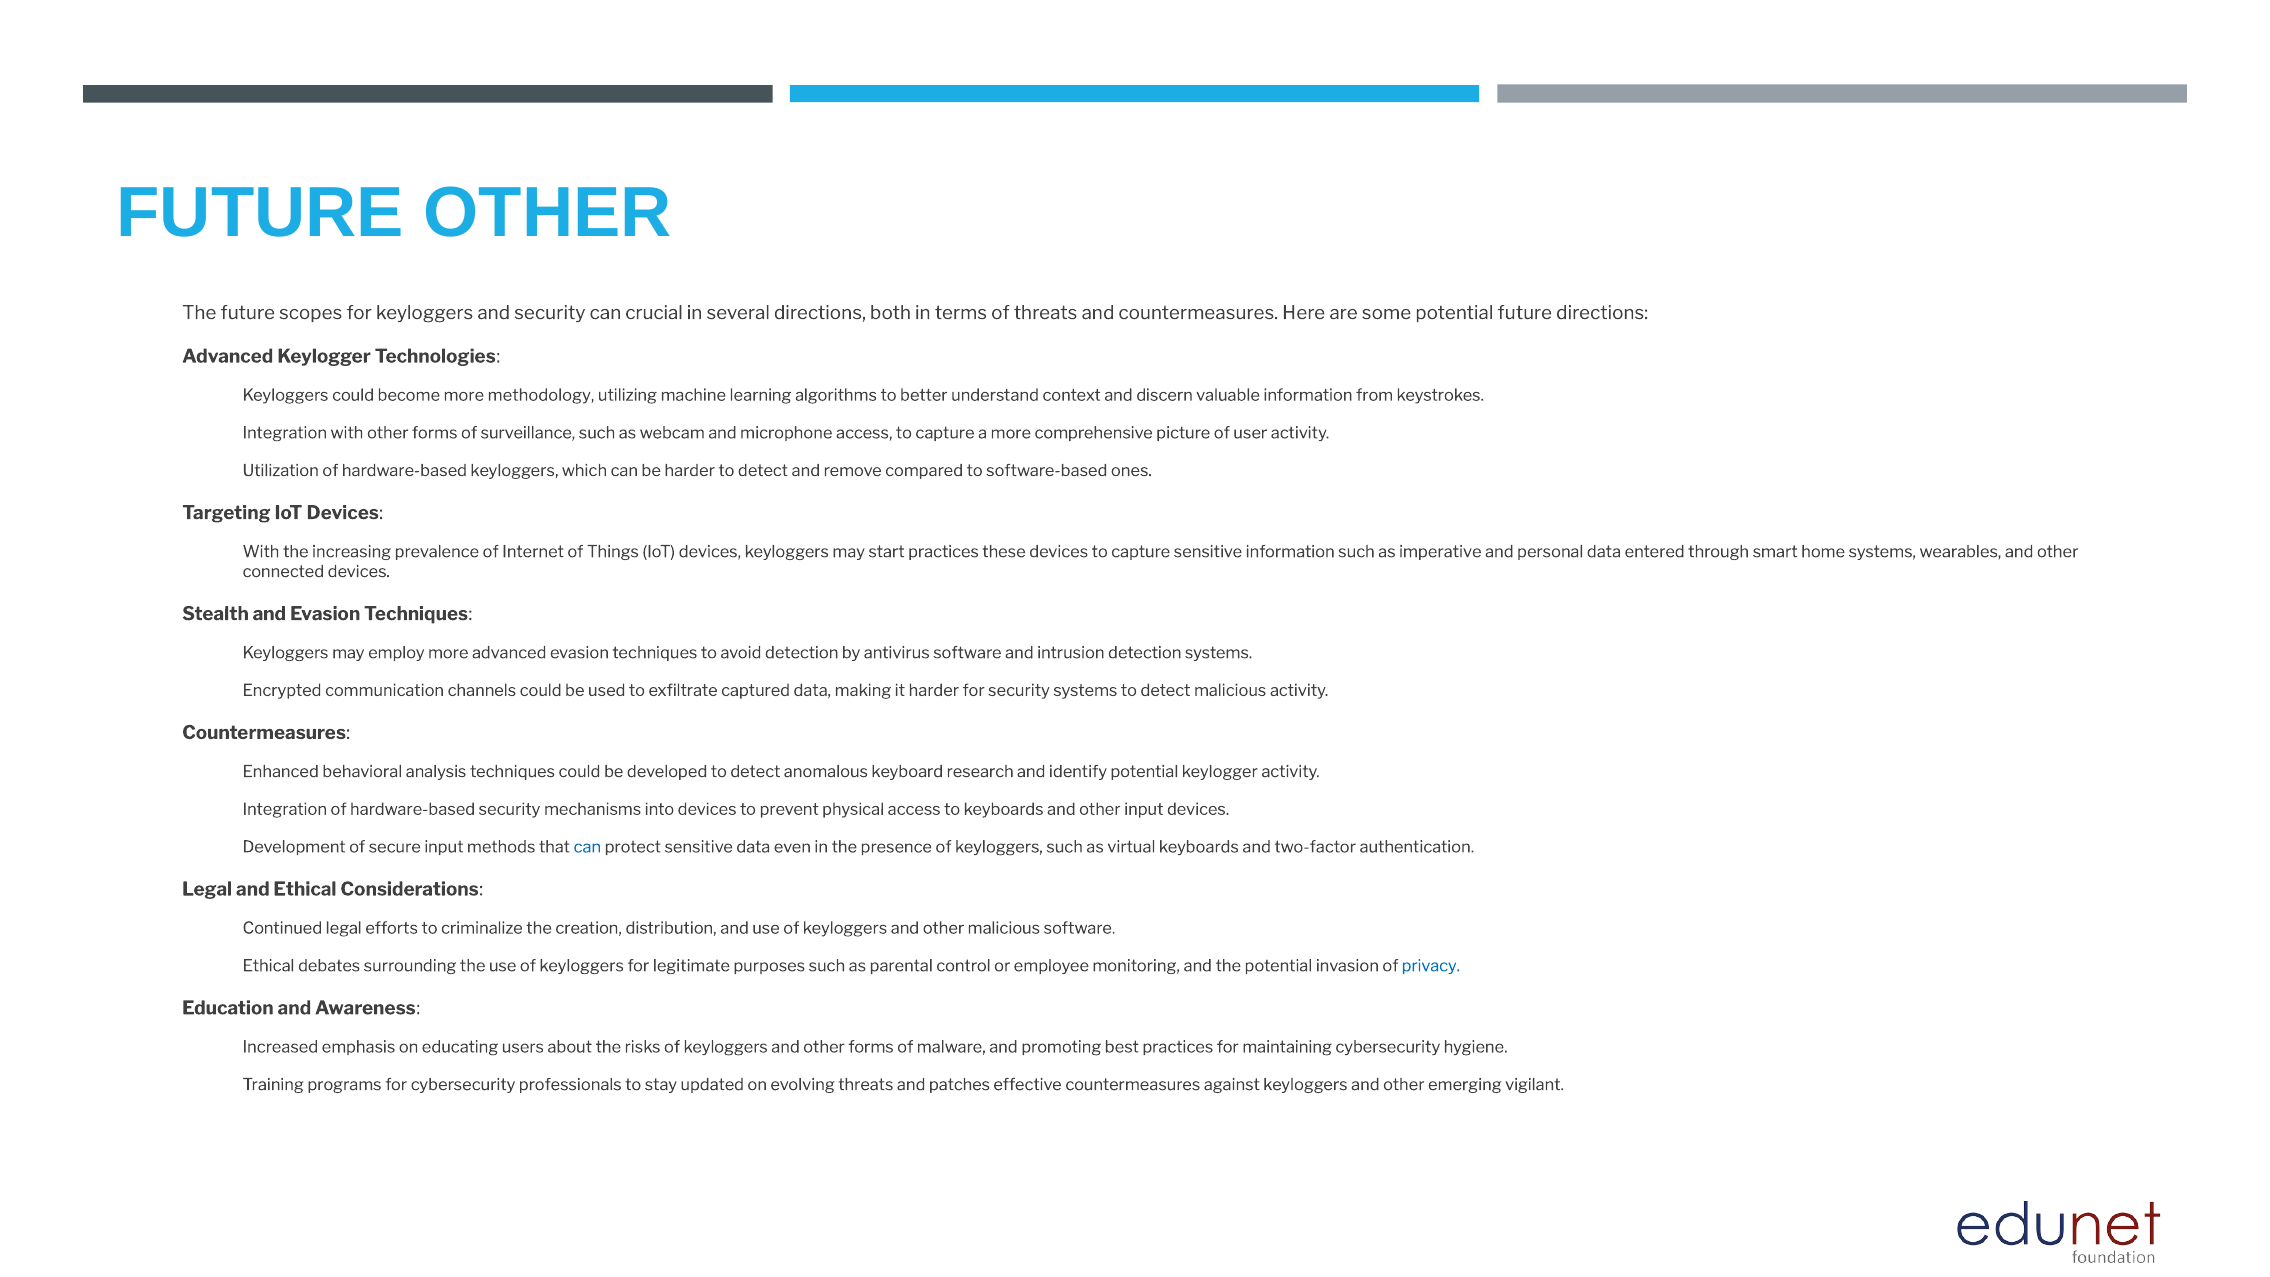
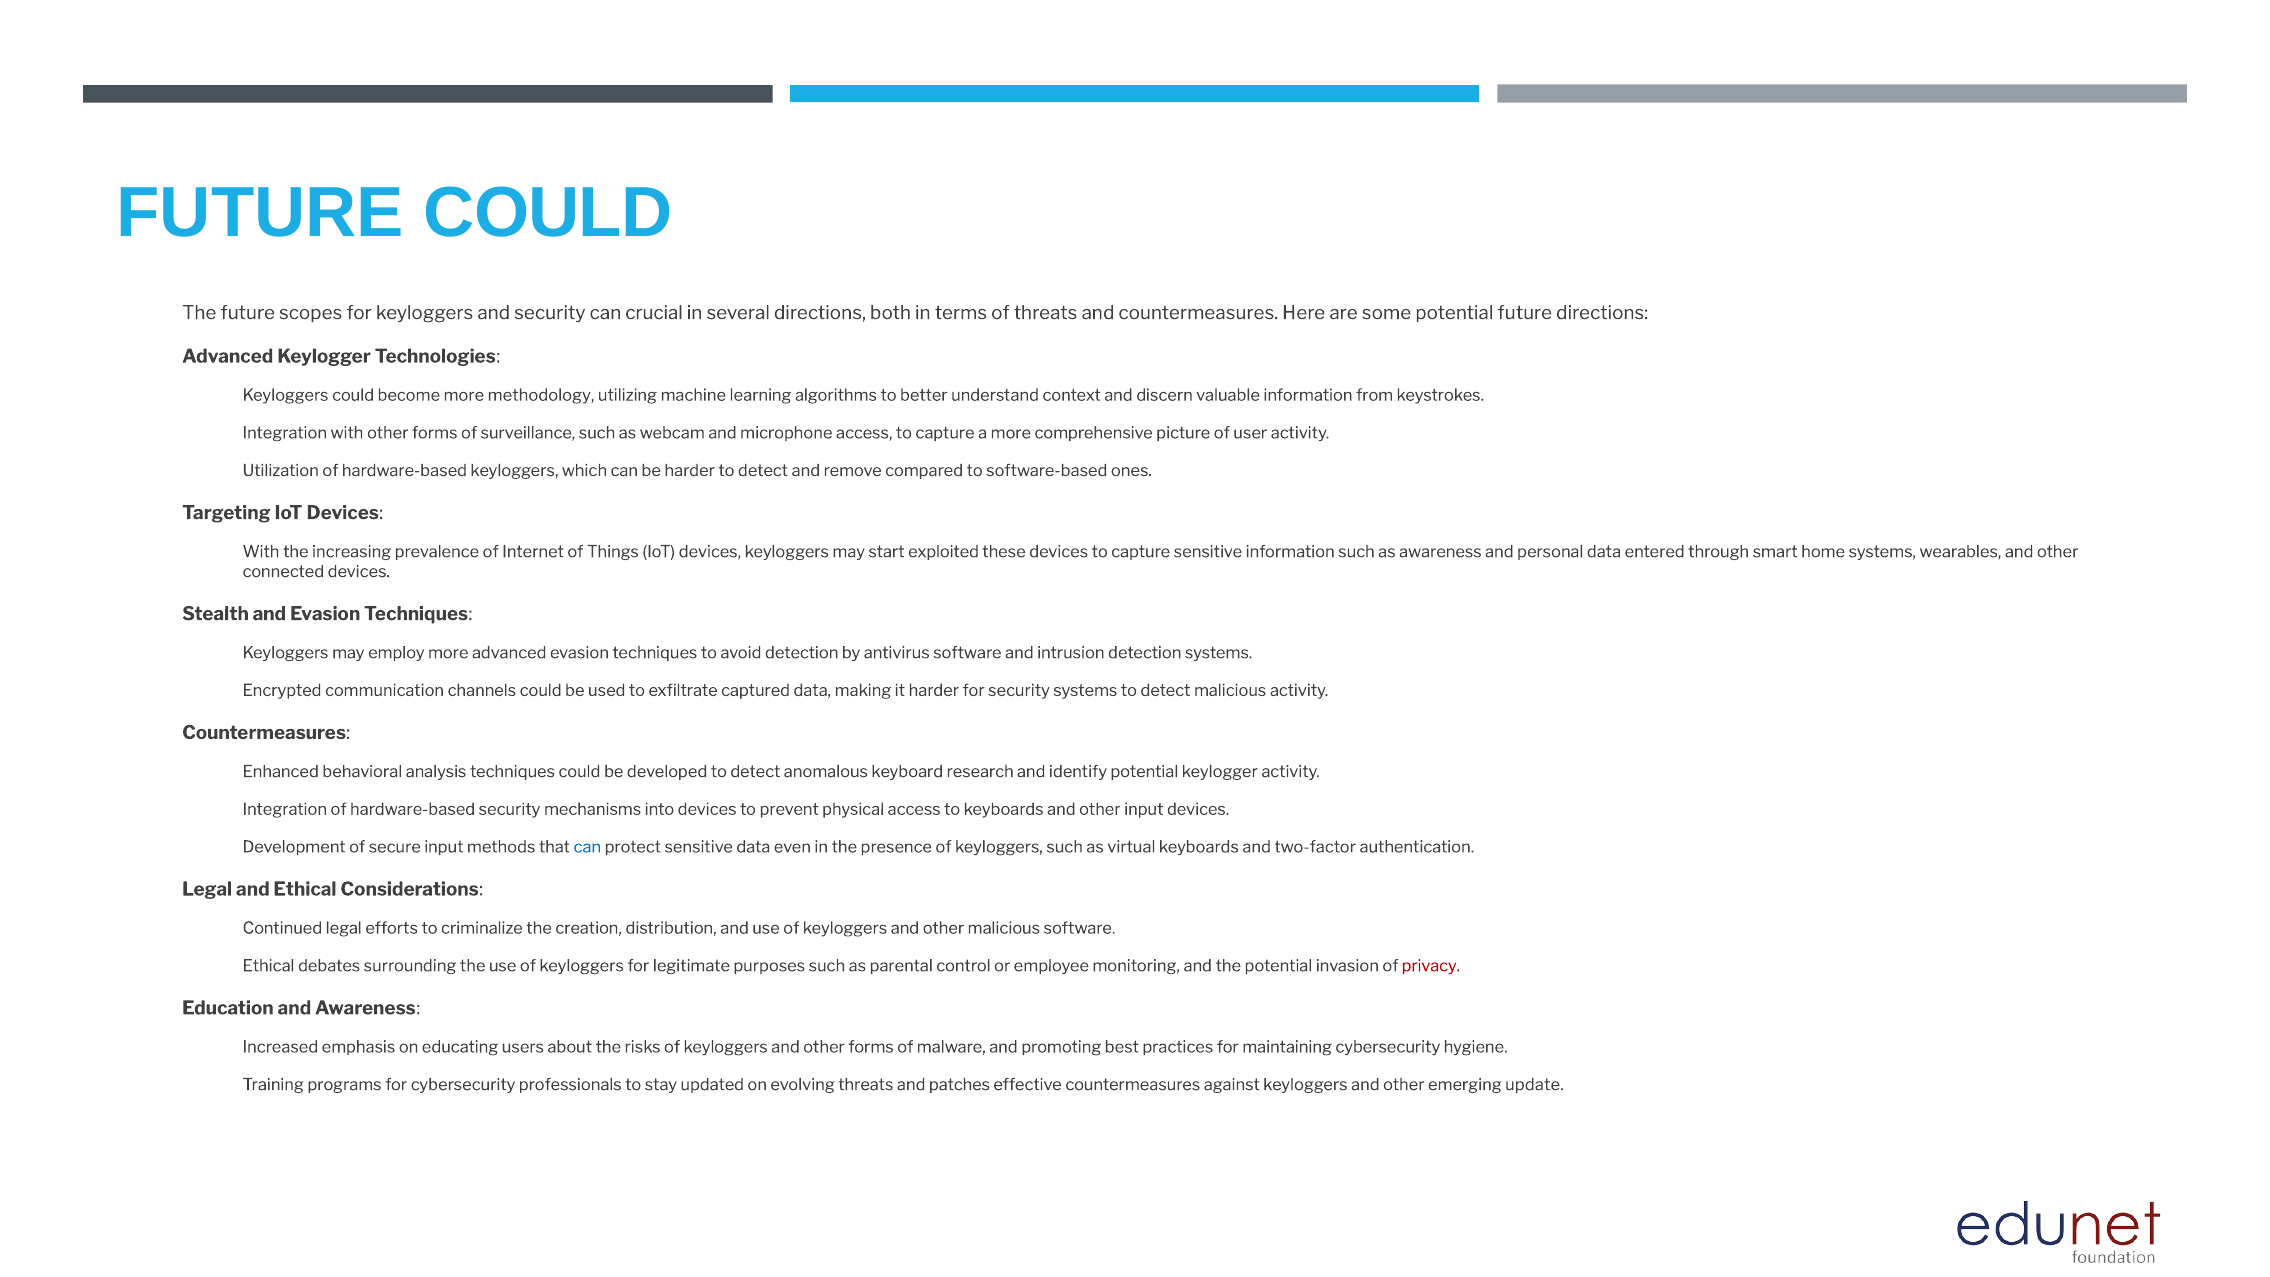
FUTURE OTHER: OTHER -> COULD
start practices: practices -> exploited
as imperative: imperative -> awareness
privacy colour: blue -> red
vigilant: vigilant -> update
